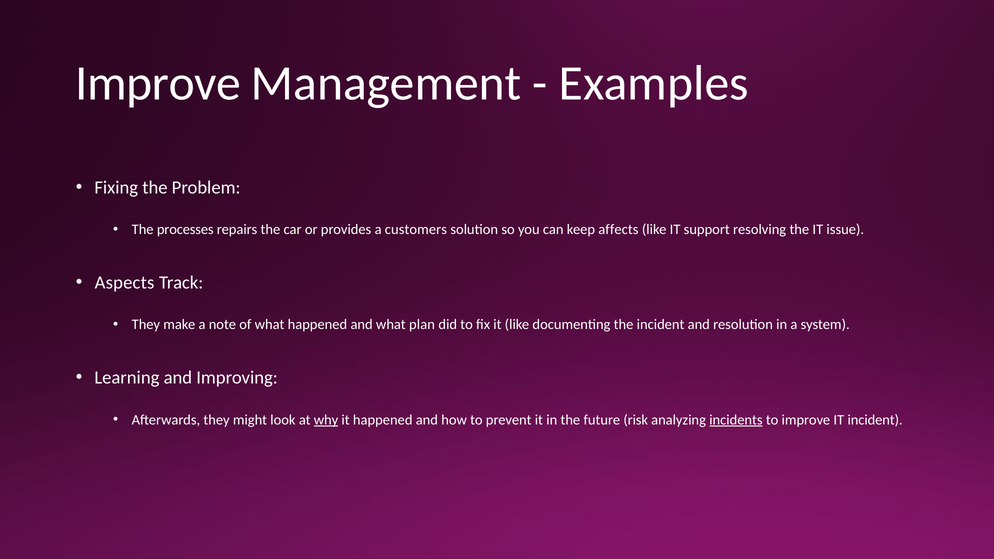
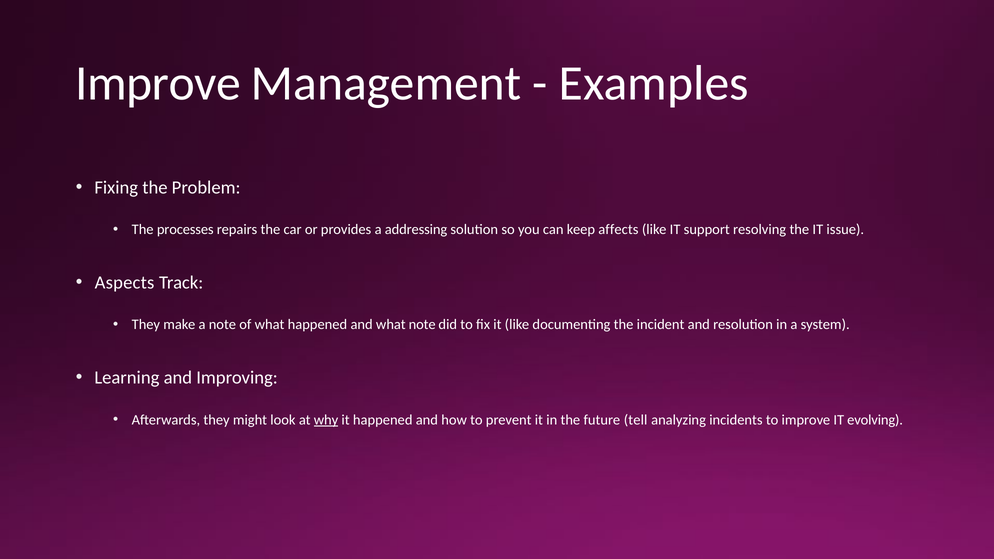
customers: customers -> addressing
what plan: plan -> note
risk: risk -> tell
incidents underline: present -> none
IT incident: incident -> evolving
